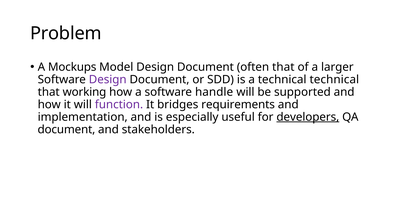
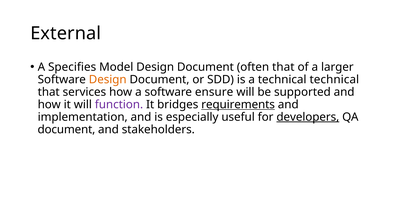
Problem: Problem -> External
Mockups: Mockups -> Specifies
Design at (108, 80) colour: purple -> orange
working: working -> services
handle: handle -> ensure
requirements underline: none -> present
